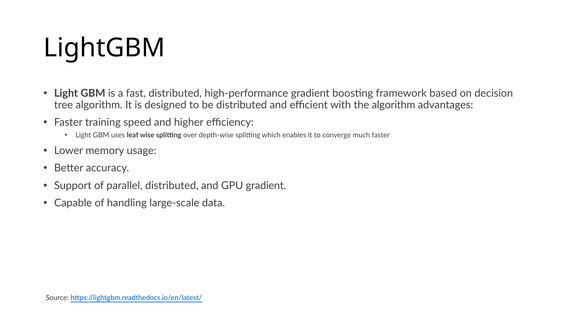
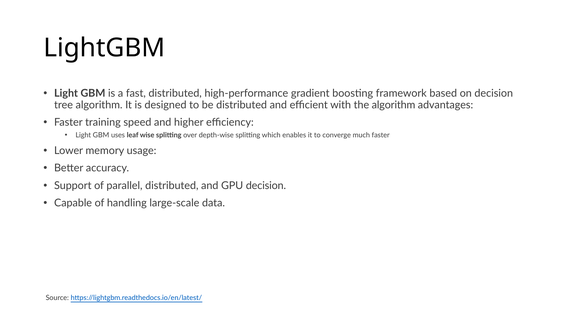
GPU gradient: gradient -> decision
